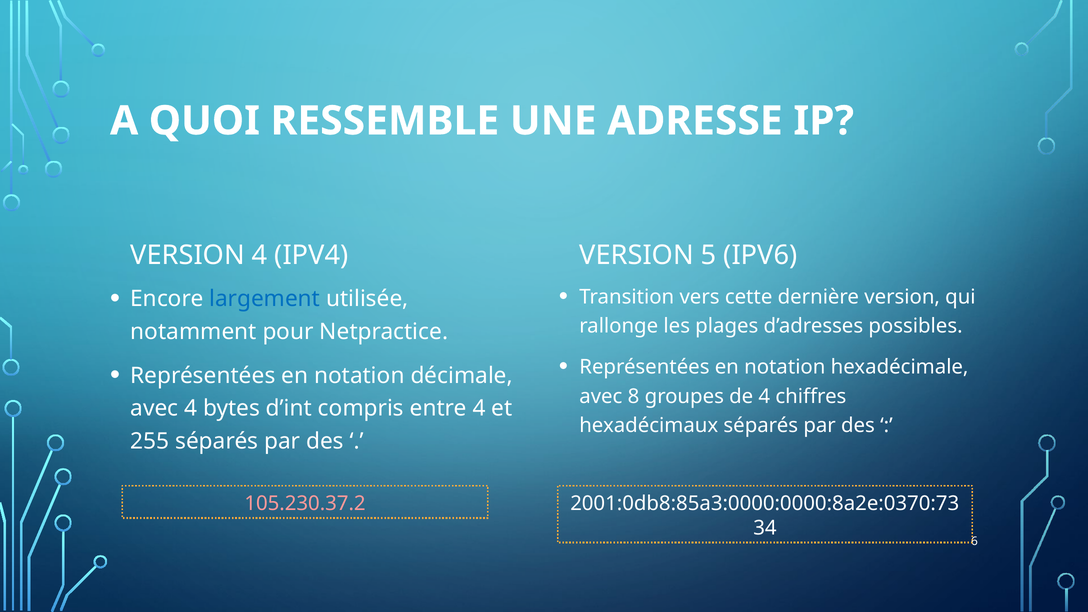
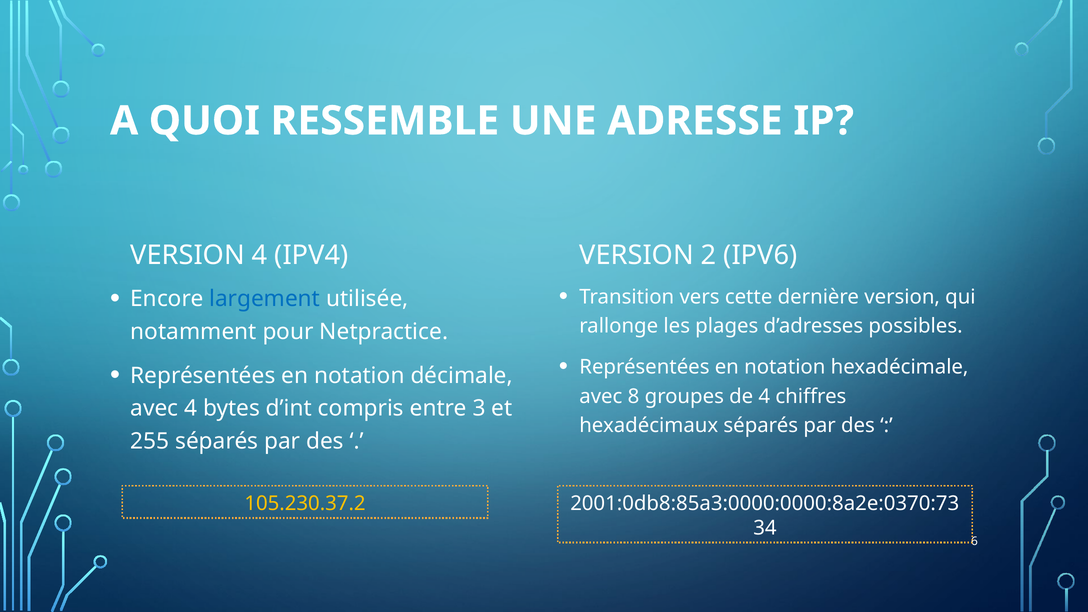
5: 5 -> 2
entre 4: 4 -> 3
105.230.37.2 colour: pink -> yellow
